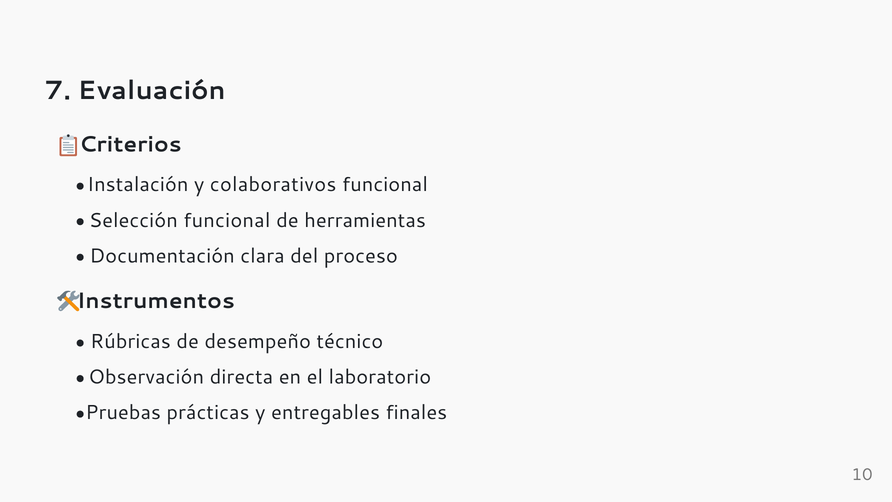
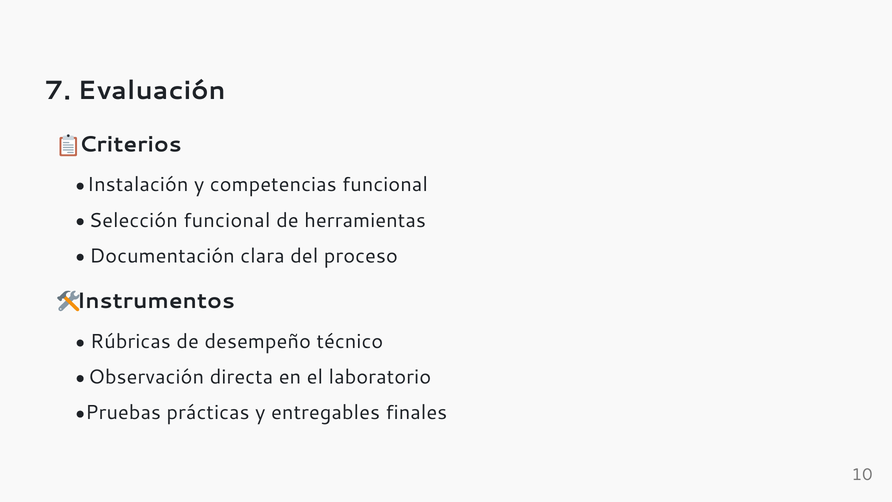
colaborativos: colaborativos -> competencias
